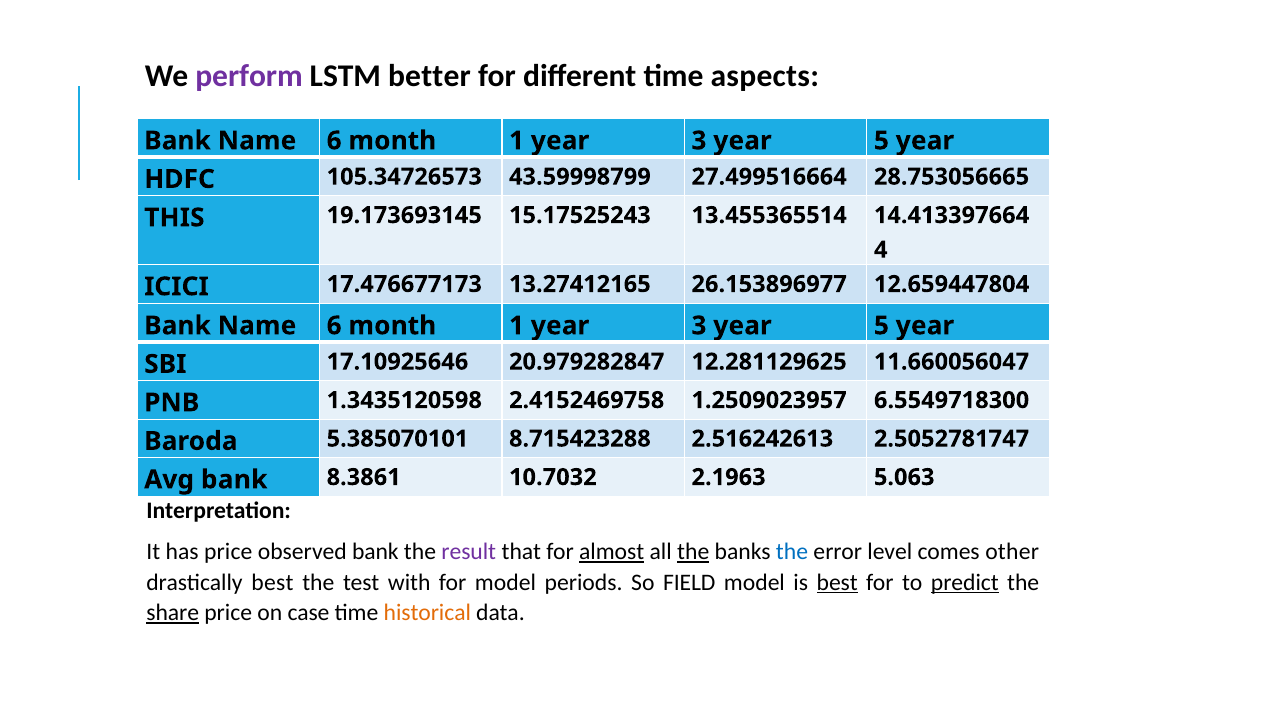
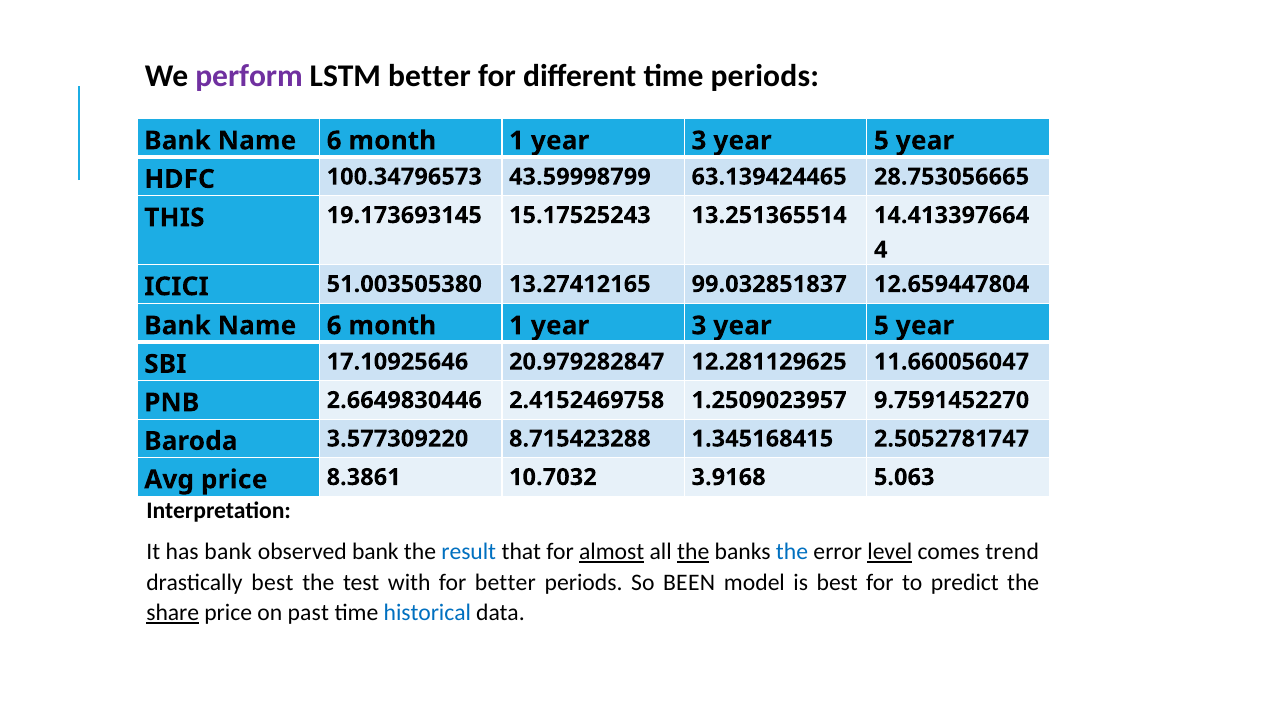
time aspects: aspects -> periods
105.34726573: 105.34726573 -> 100.34796573
27.499516664: 27.499516664 -> 63.139424465
13.455365514: 13.455365514 -> 13.251365514
17.476677173: 17.476677173 -> 51.003505380
26.153896977: 26.153896977 -> 99.032851837
1.3435120598: 1.3435120598 -> 2.6649830446
6.5549718300: 6.5549718300 -> 9.7591452270
5.385070101: 5.385070101 -> 3.577309220
2.516242613: 2.516242613 -> 1.345168415
Avg bank: bank -> price
2.1963: 2.1963 -> 3.9168
has price: price -> bank
result colour: purple -> blue
level underline: none -> present
other: other -> trend
for model: model -> better
FIELD: FIELD -> BEEN
best at (837, 582) underline: present -> none
predict underline: present -> none
case: case -> past
historical colour: orange -> blue
